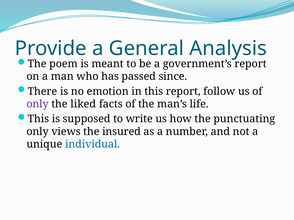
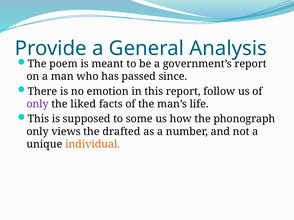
write: write -> some
punctuating: punctuating -> phonograph
insured: insured -> drafted
individual colour: blue -> orange
